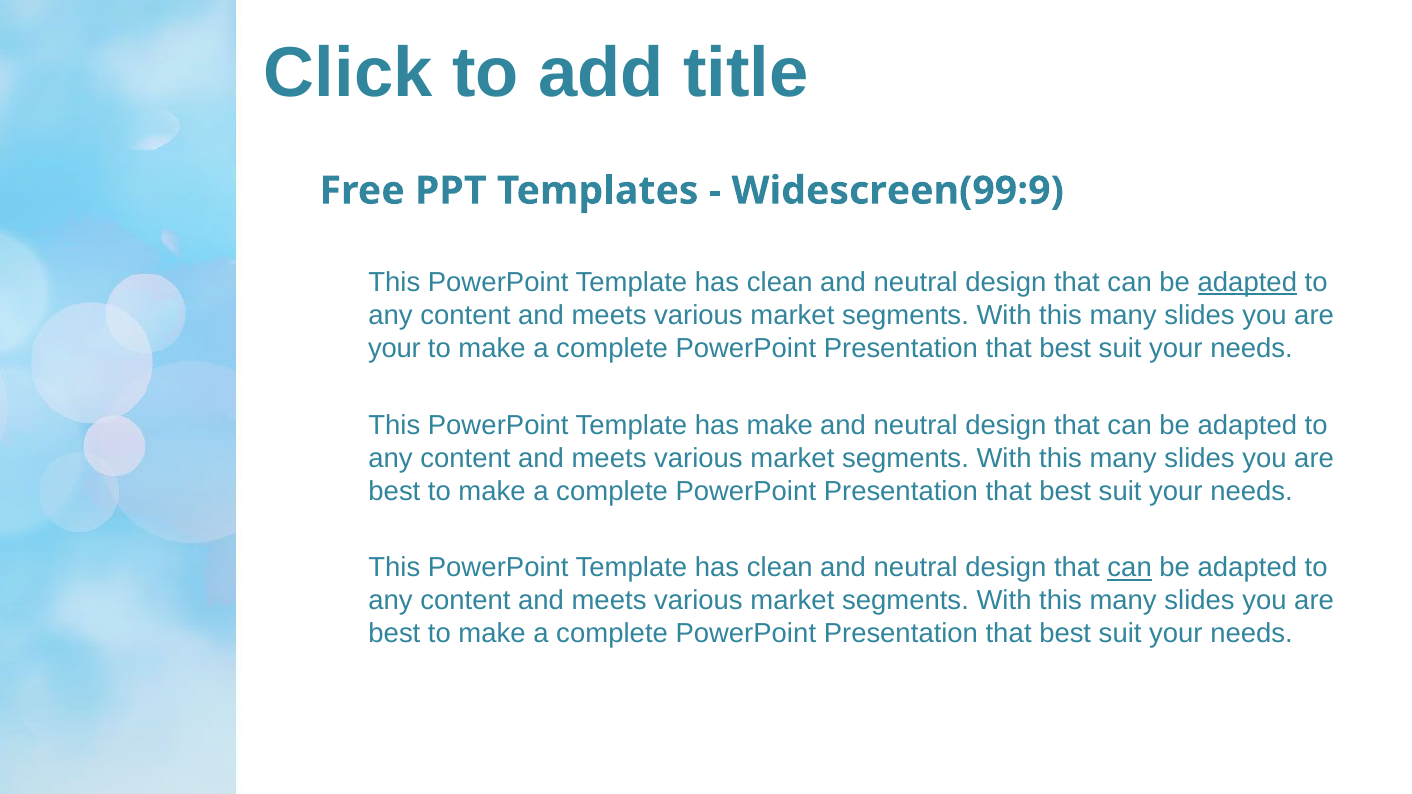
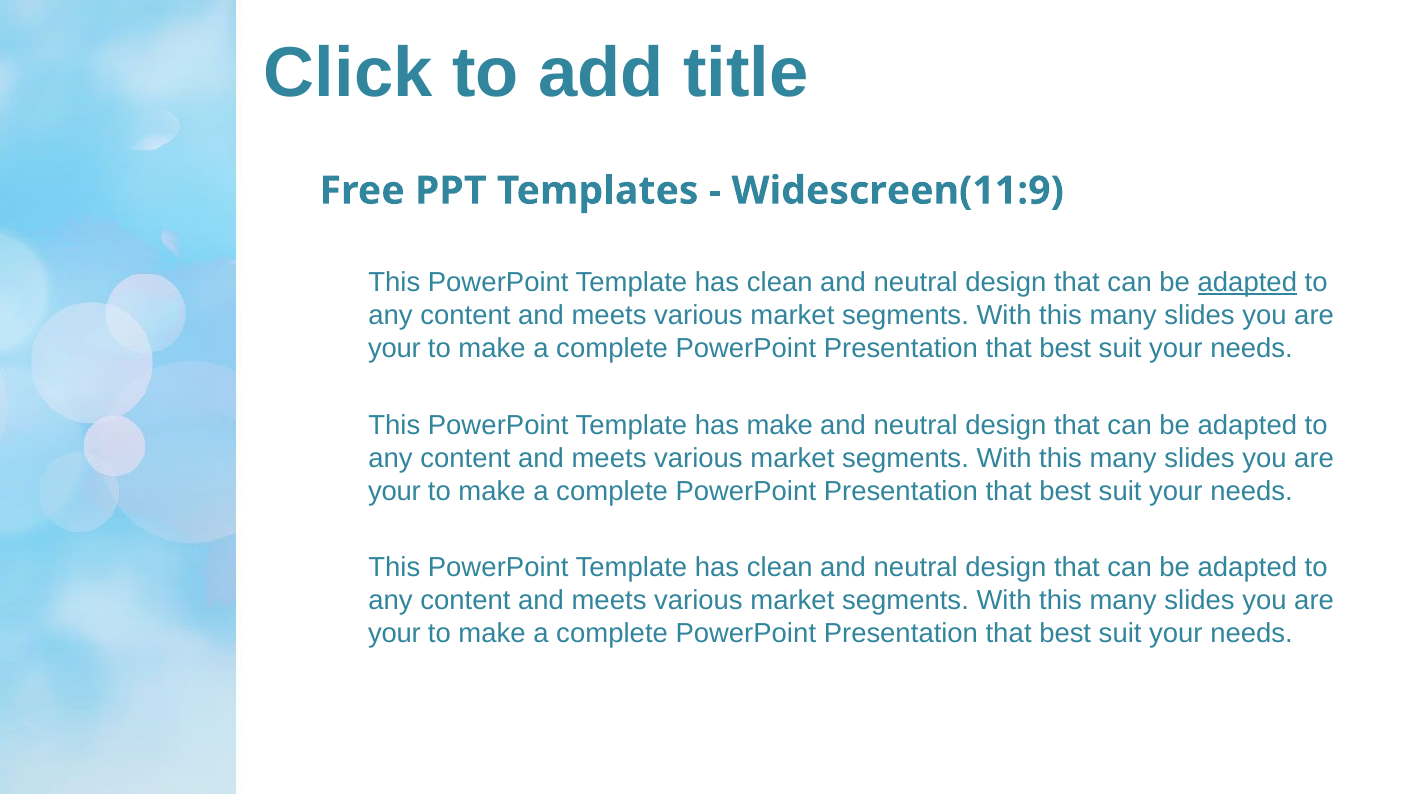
Widescreen(99:9: Widescreen(99:9 -> Widescreen(11:9
best at (394, 491): best -> your
can at (1130, 568) underline: present -> none
best at (394, 634): best -> your
